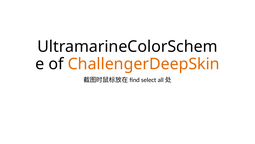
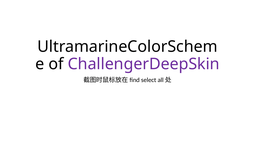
ChallengerDeepSkin colour: orange -> purple
